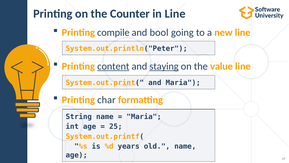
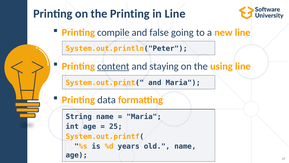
the Counter: Counter -> Printing
bool: bool -> false
staying underline: present -> none
value: value -> using
char: char -> data
